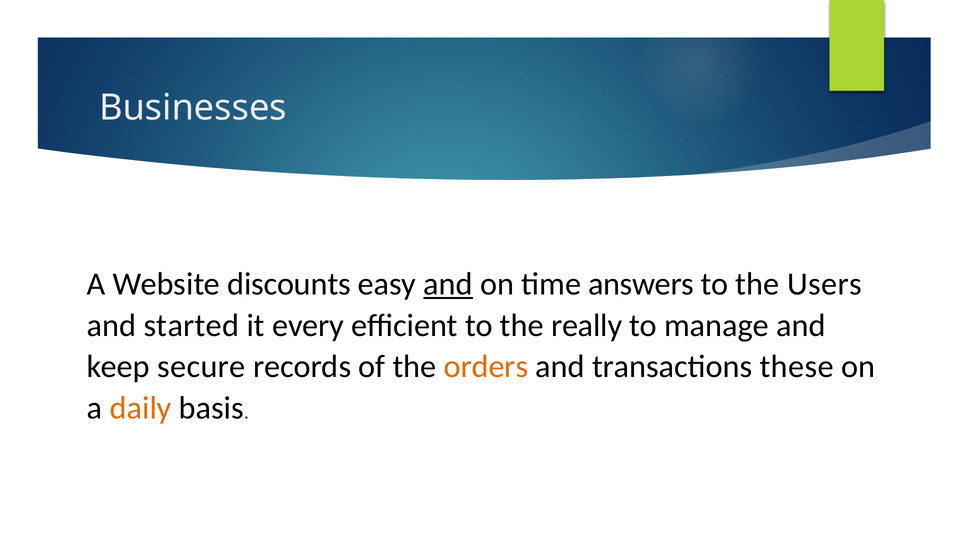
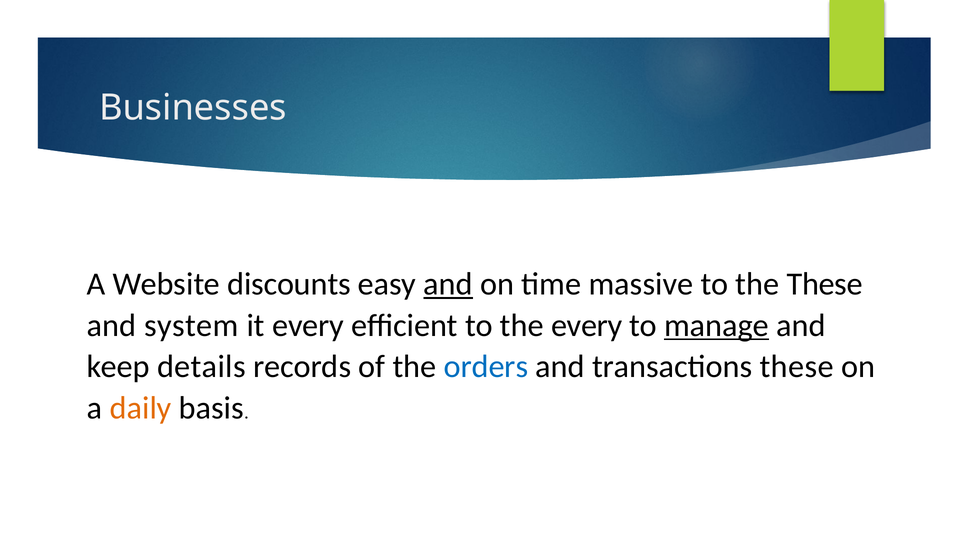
answers: answers -> massive
the Users: Users -> These
started: started -> system
the really: really -> every
manage underline: none -> present
secure: secure -> details
orders colour: orange -> blue
